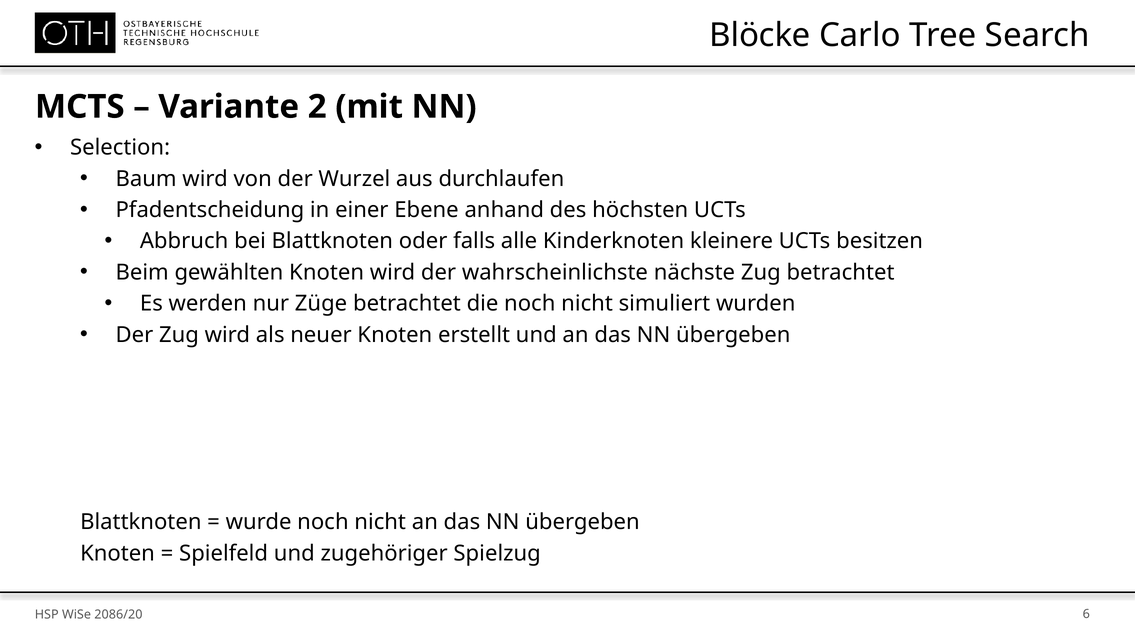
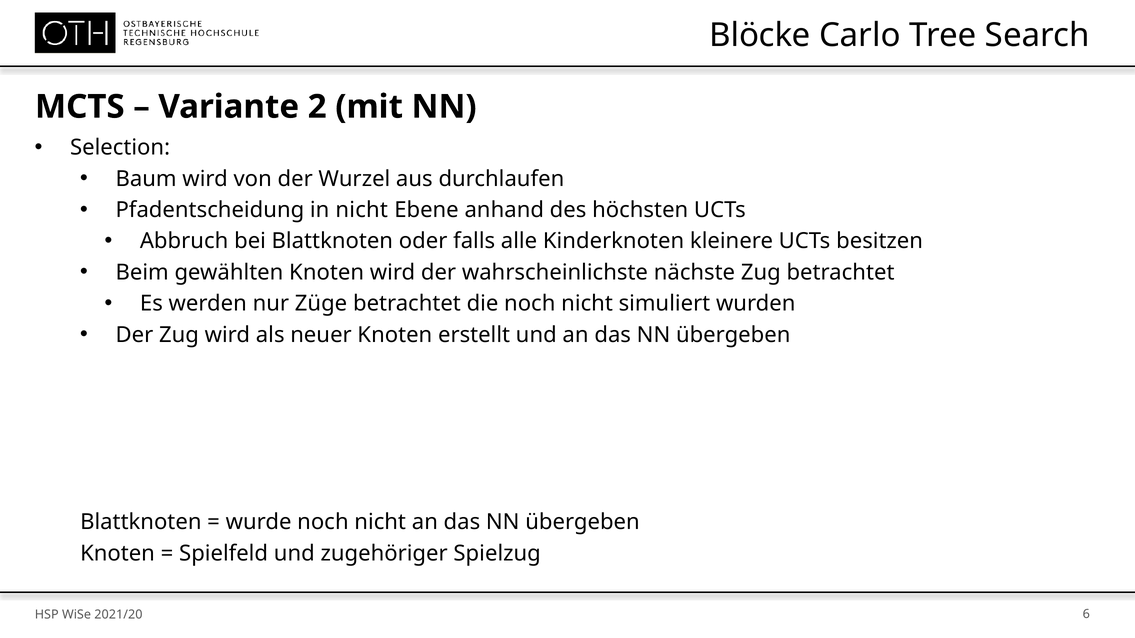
in einer: einer -> nicht
2086/20: 2086/20 -> 2021/20
